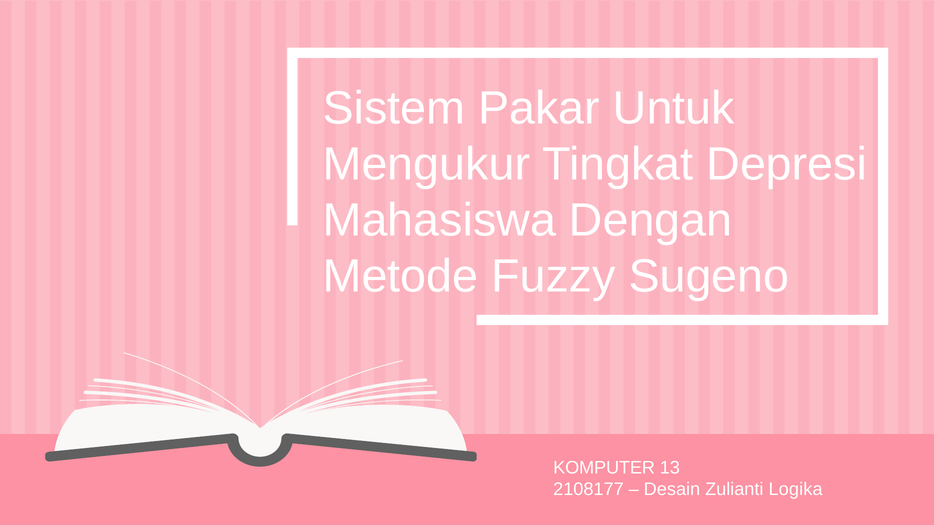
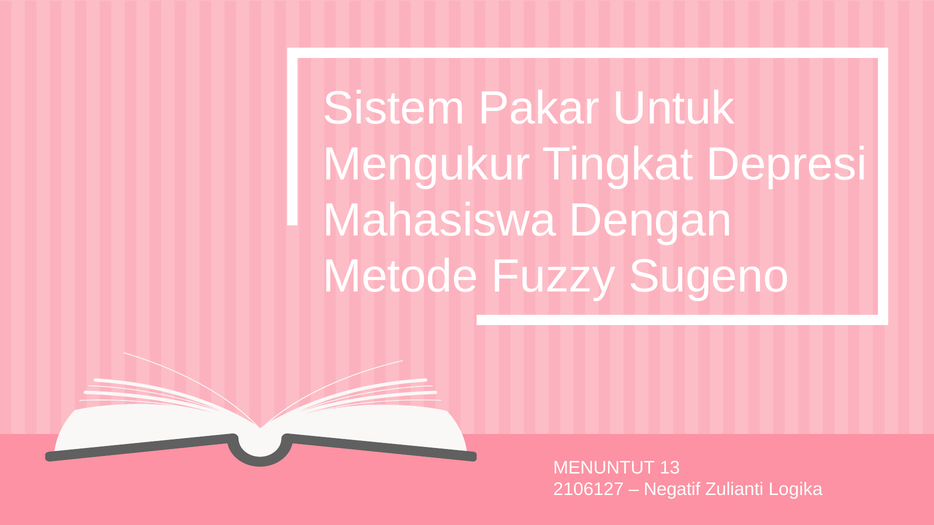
KOMPUTER: KOMPUTER -> MENUNTUT
2108177: 2108177 -> 2106127
Desain: Desain -> Negatif
